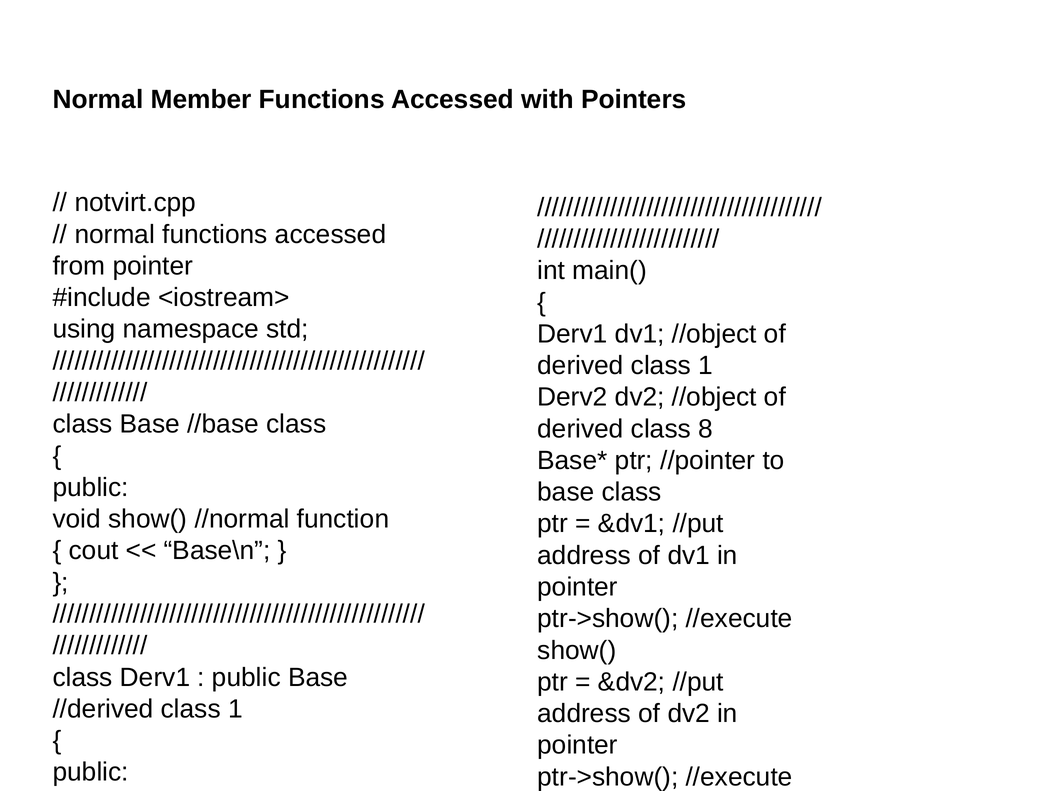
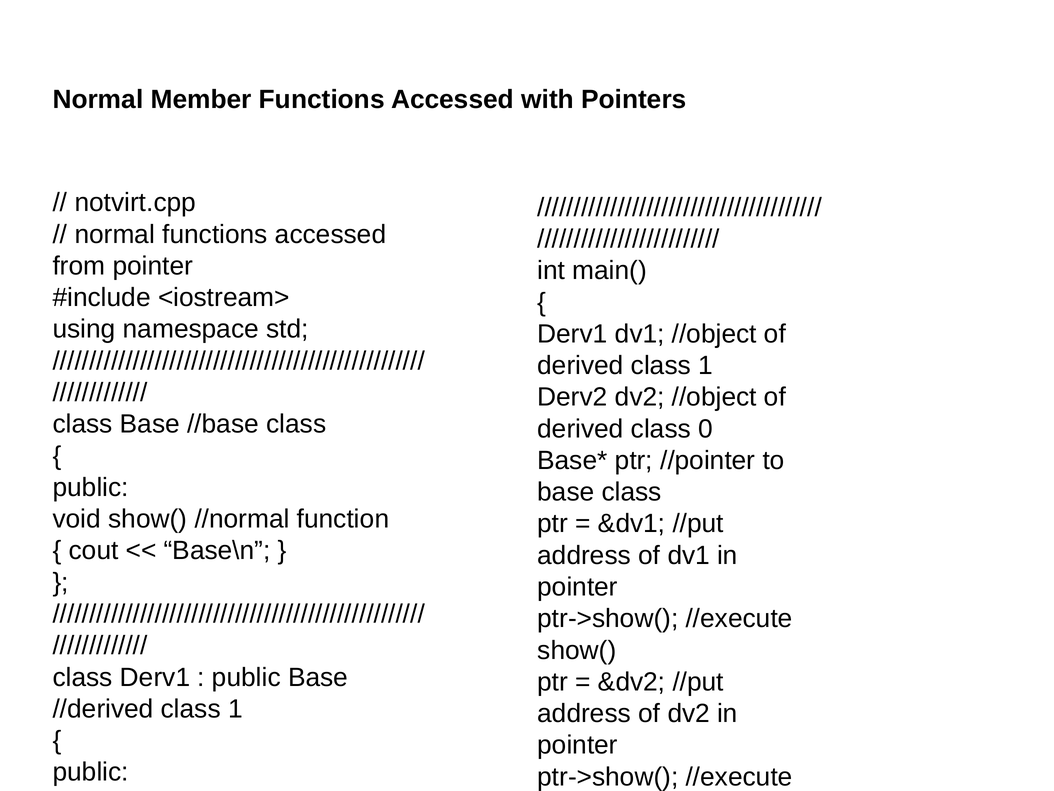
class 8: 8 -> 0
